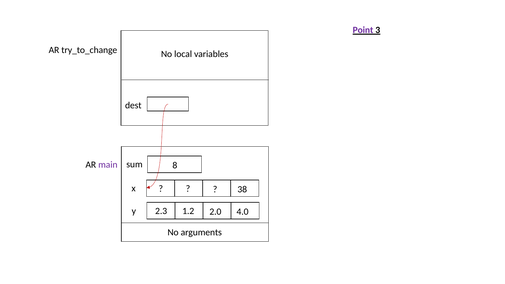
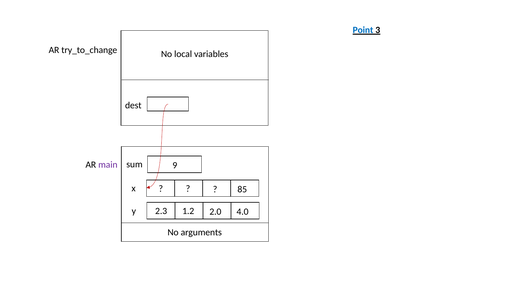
Point colour: purple -> blue
8: 8 -> 9
38: 38 -> 85
